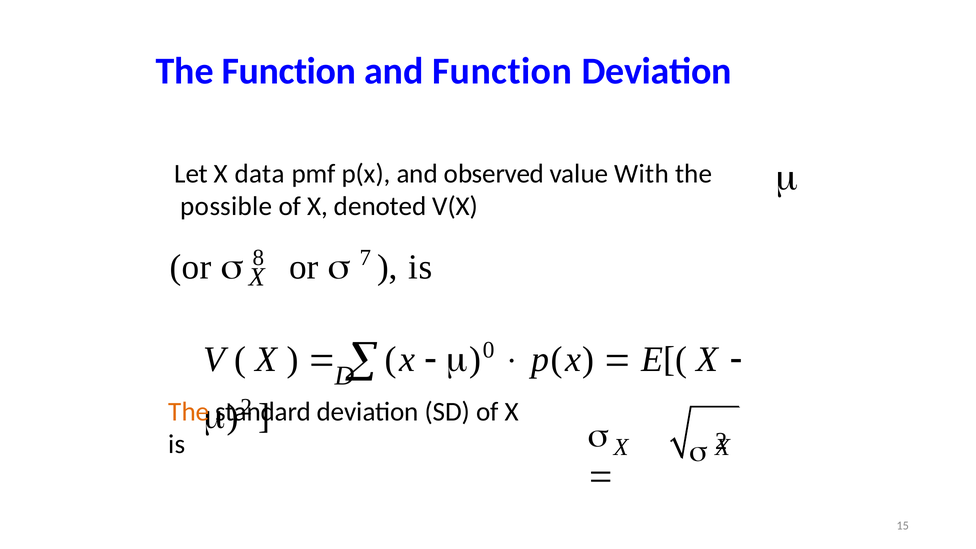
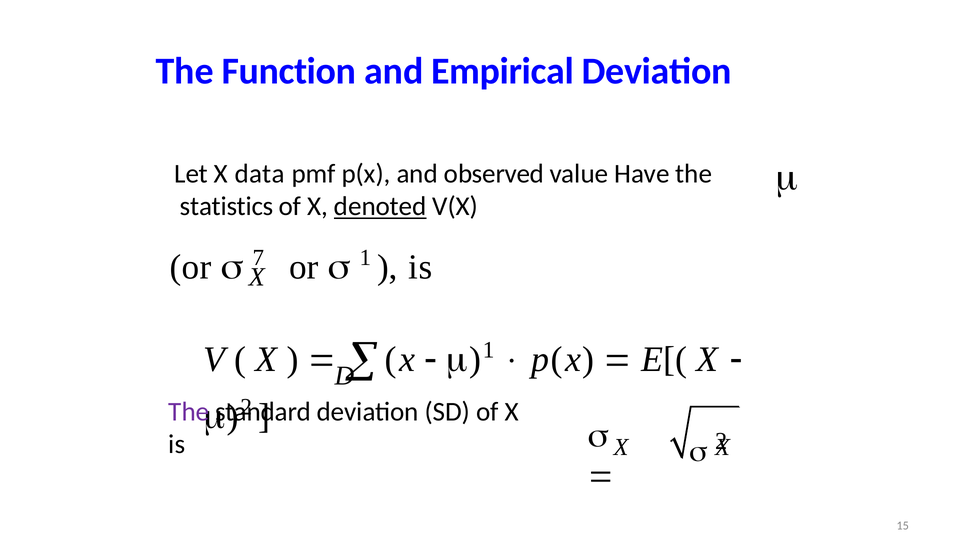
and Function: Function -> Empirical
With: With -> Have
possible: possible -> statistics
denoted underline: none -> present
8: 8 -> 7
7 at (365, 258): 7 -> 1
0 at (489, 350): 0 -> 1
The at (189, 412) colour: orange -> purple
